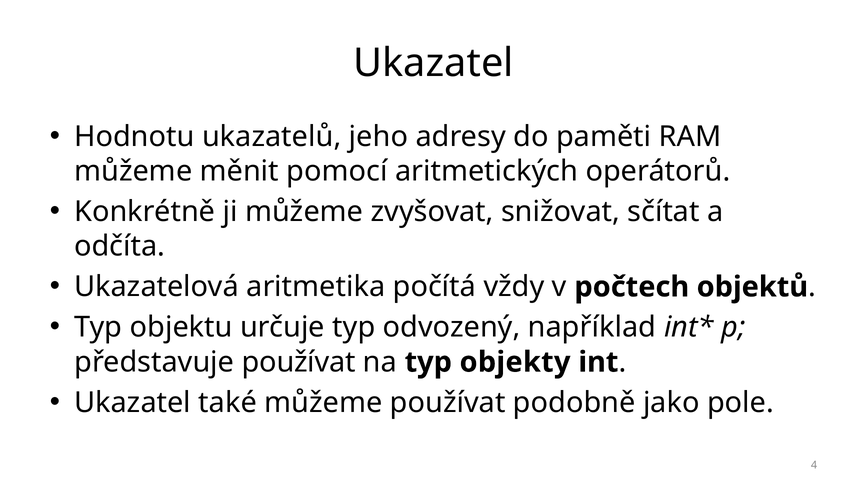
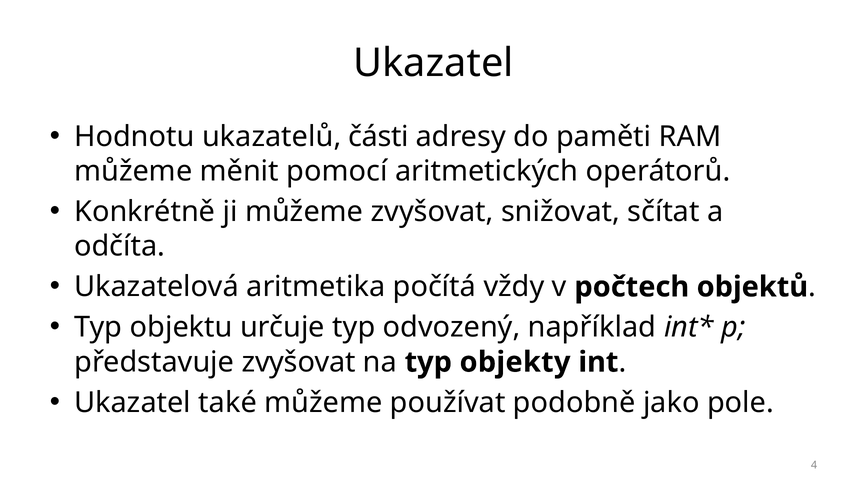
jeho: jeho -> části
představuje používat: používat -> zvyšovat
